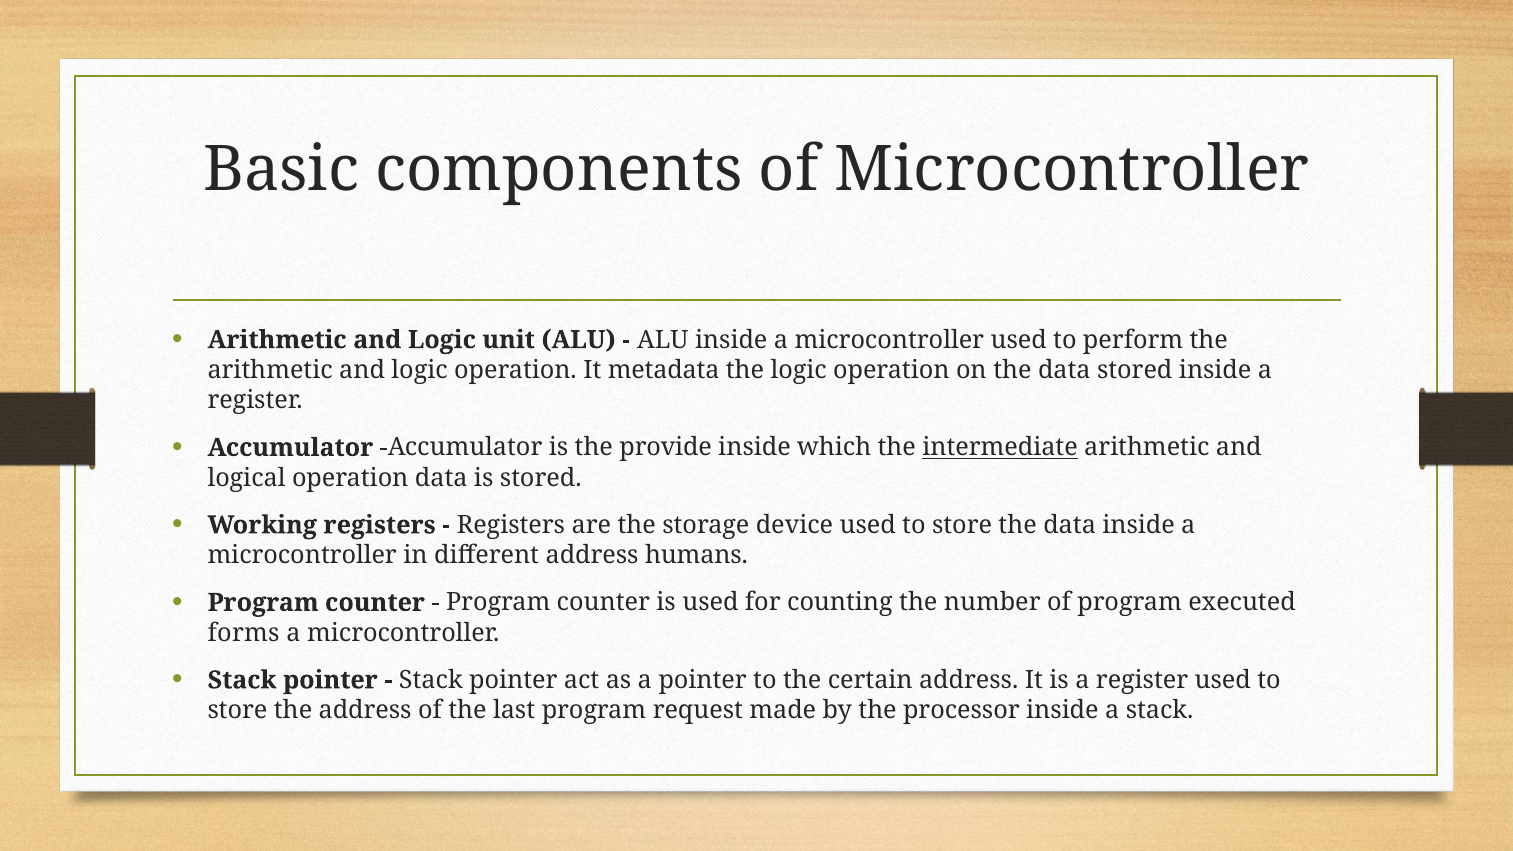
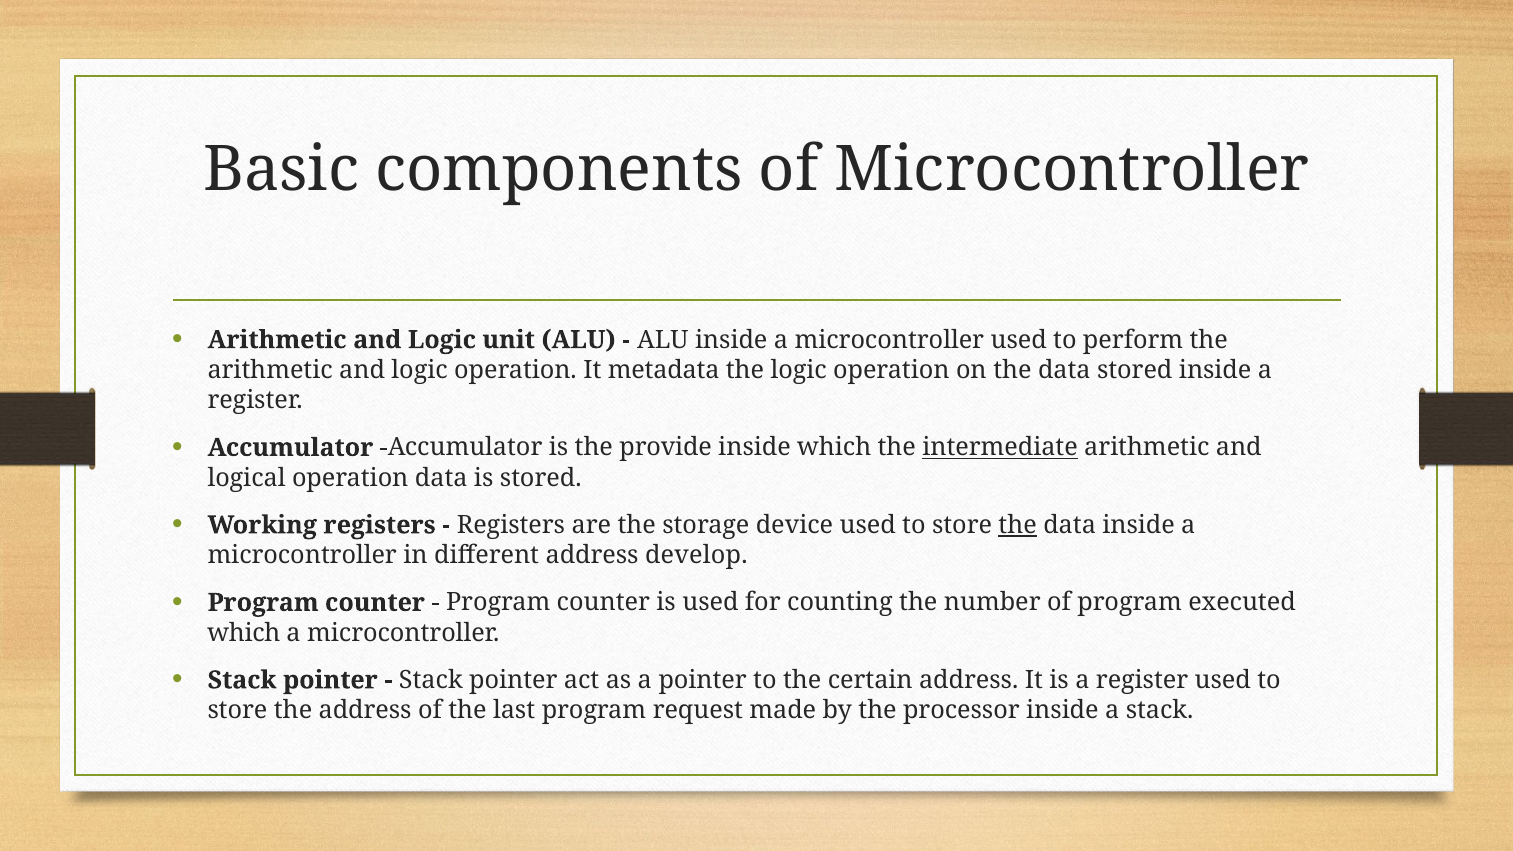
the at (1018, 525) underline: none -> present
humans: humans -> develop
forms at (244, 633): forms -> which
